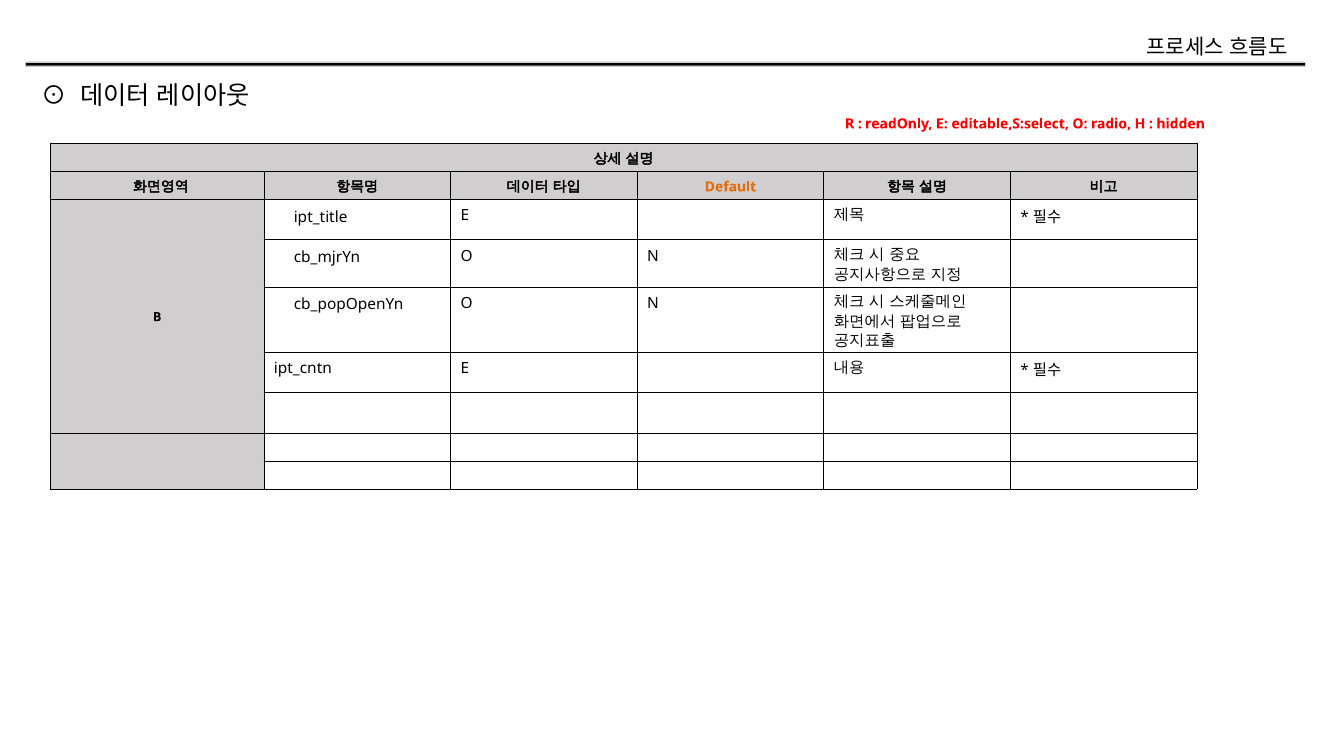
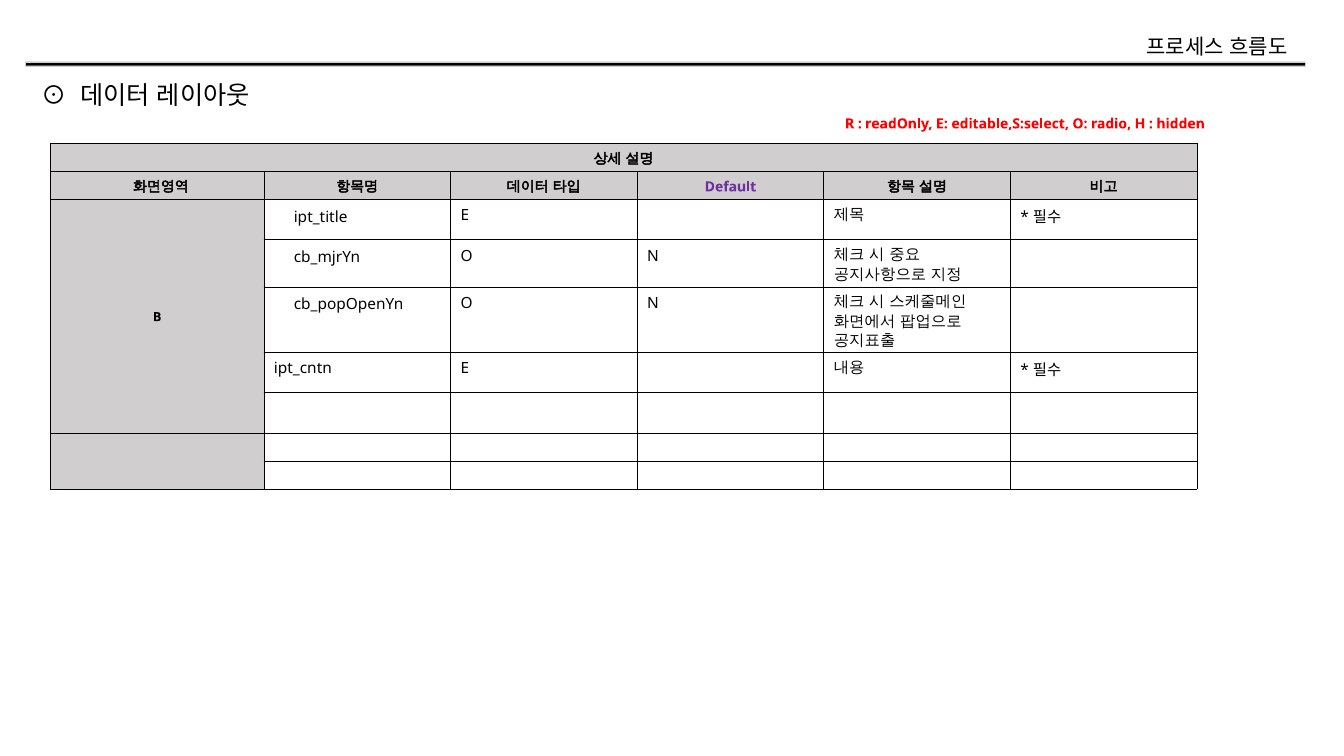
Default colour: orange -> purple
